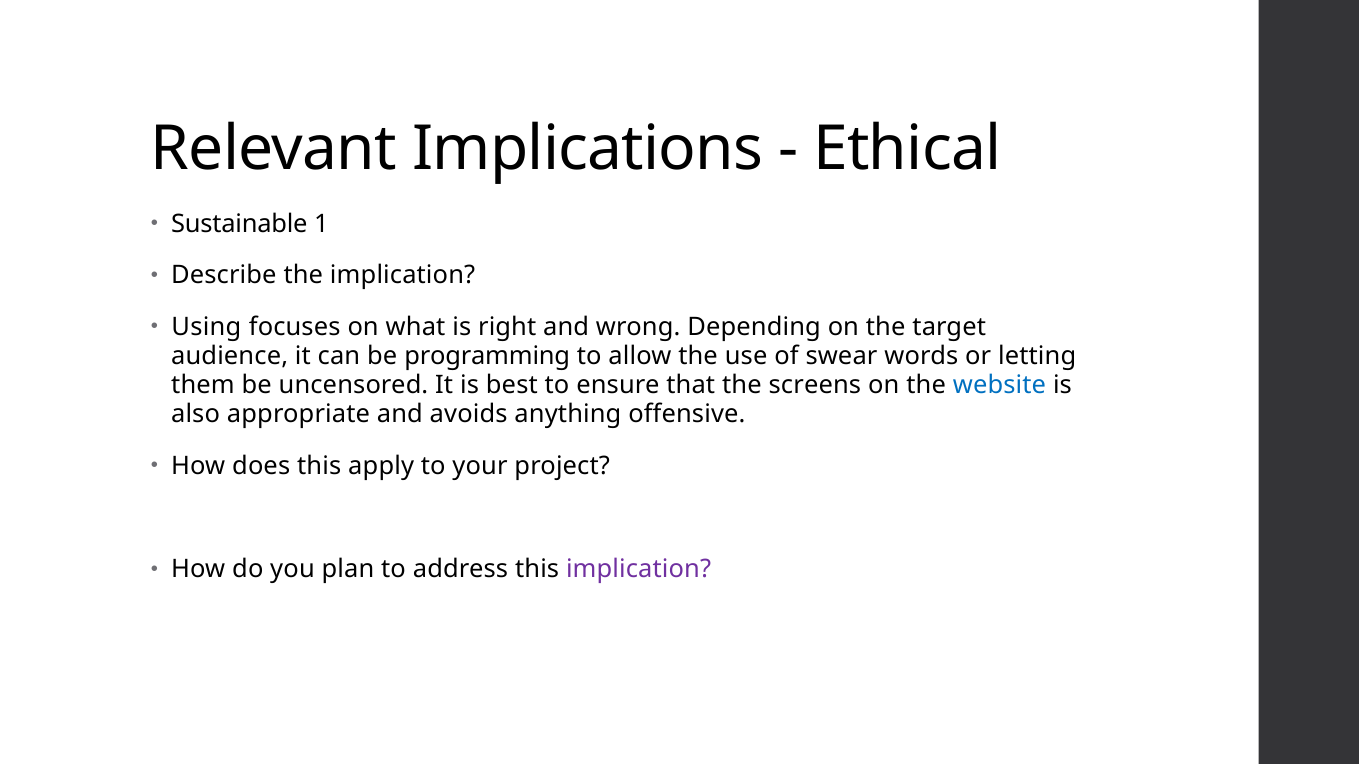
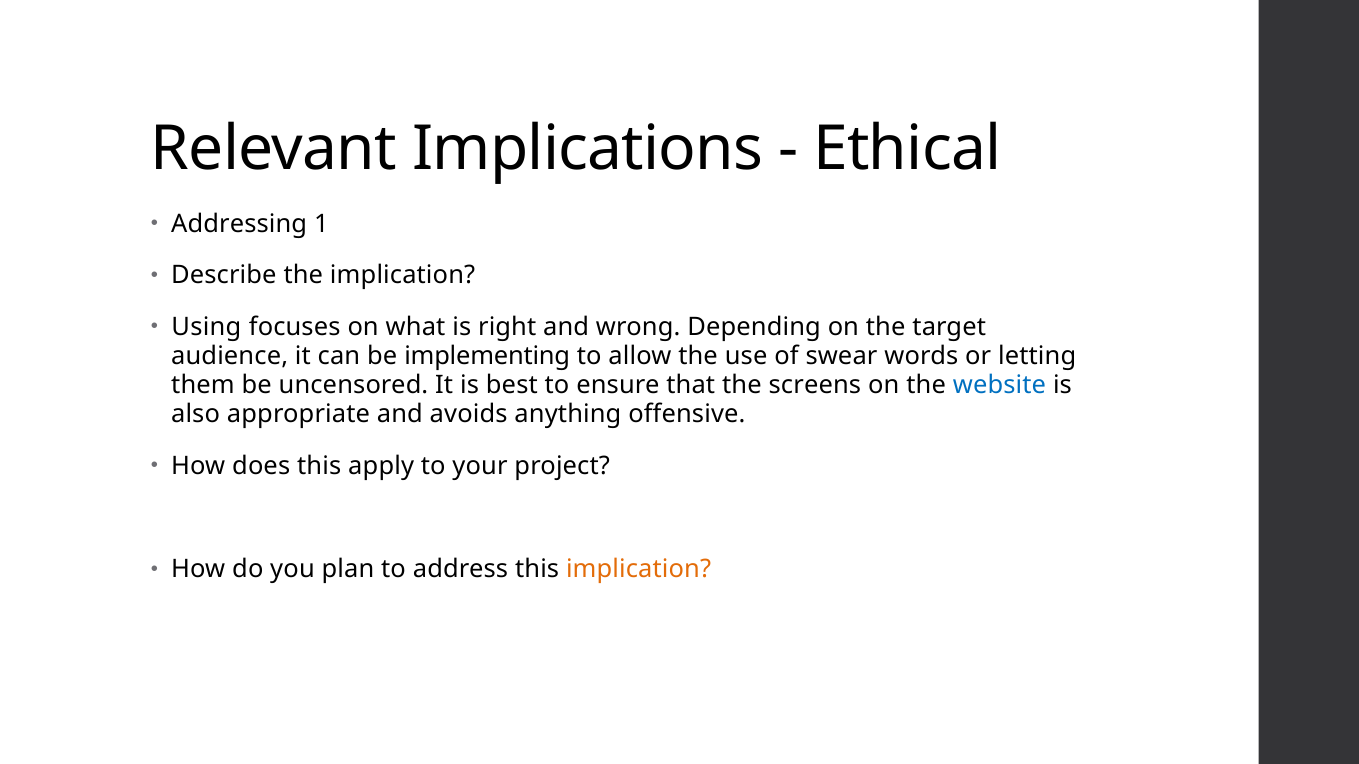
Sustainable: Sustainable -> Addressing
programming: programming -> implementing
implication at (639, 570) colour: purple -> orange
